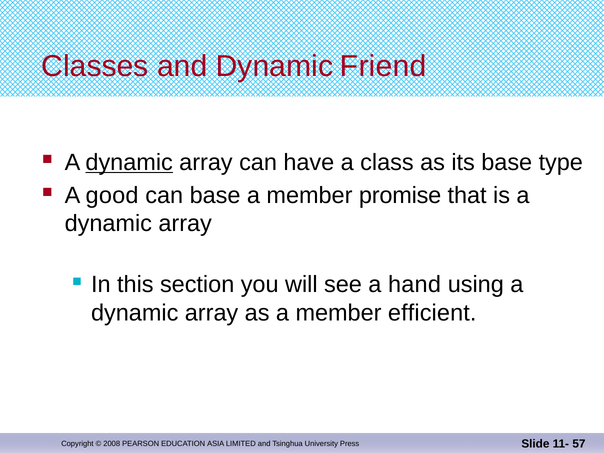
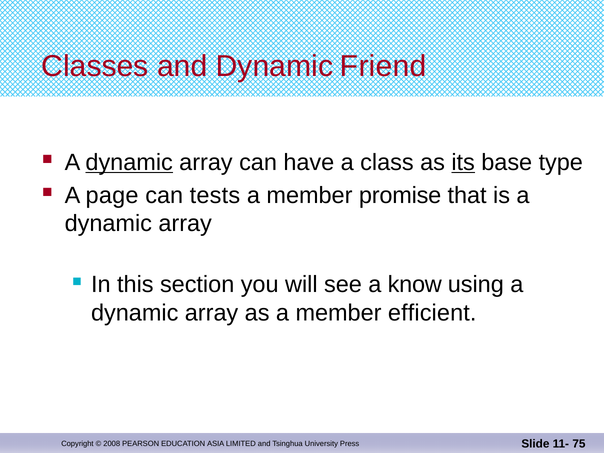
its underline: none -> present
good: good -> page
can base: base -> tests
hand: hand -> know
57: 57 -> 75
